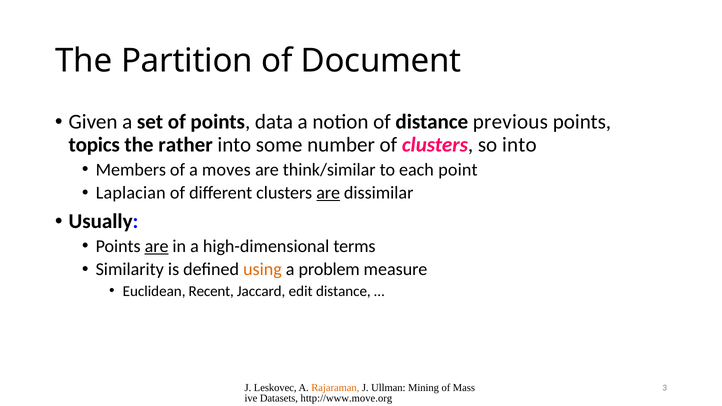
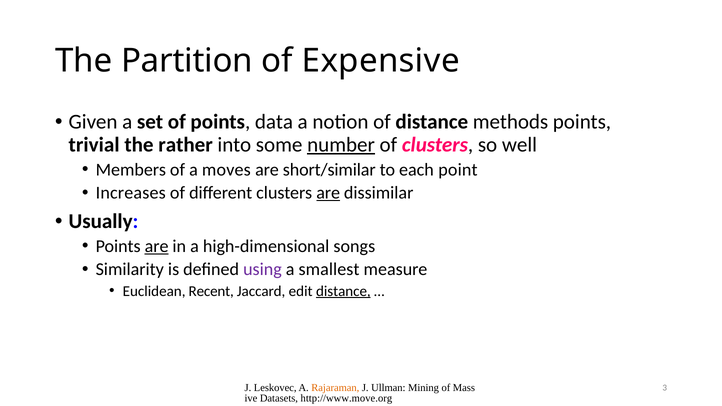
Document: Document -> Expensive
previous: previous -> methods
topics: topics -> trivial
number underline: none -> present
so into: into -> well
think/similar: think/similar -> short/similar
Laplacian: Laplacian -> Increases
terms: terms -> songs
using colour: orange -> purple
problem: problem -> smallest
distance at (343, 291) underline: none -> present
